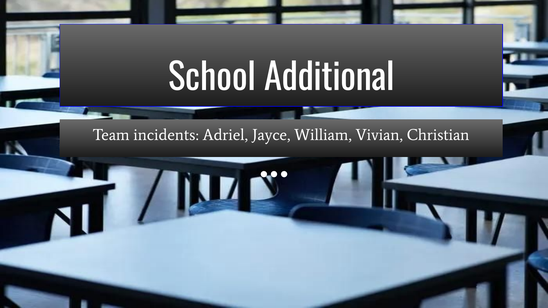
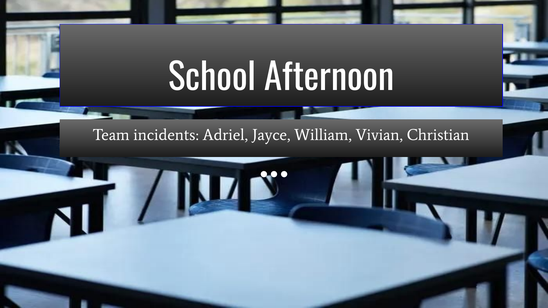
Additional: Additional -> Afternoon
